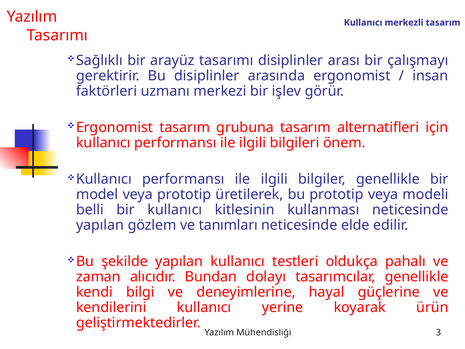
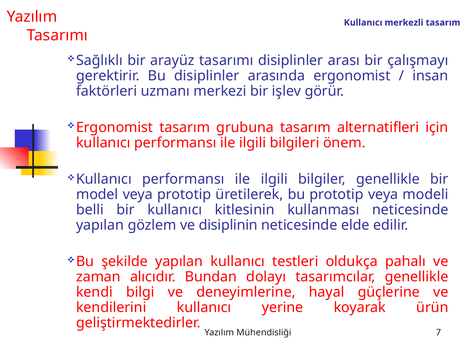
tanımları: tanımları -> disiplinin
3: 3 -> 7
